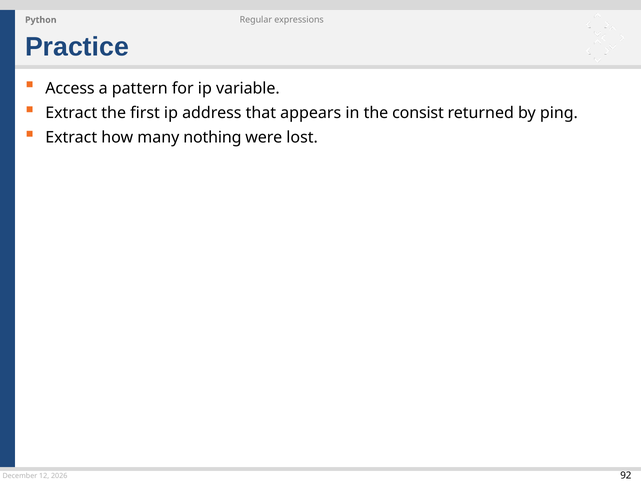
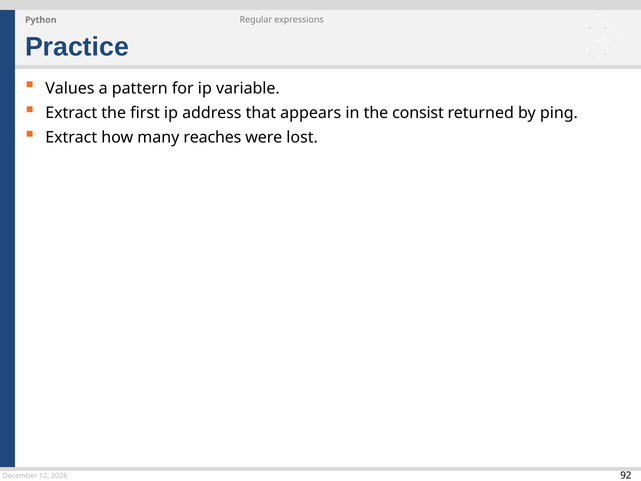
Access: Access -> Values
nothing: nothing -> reaches
